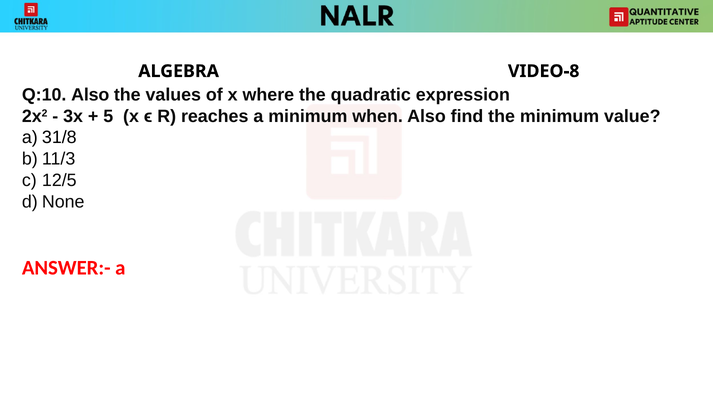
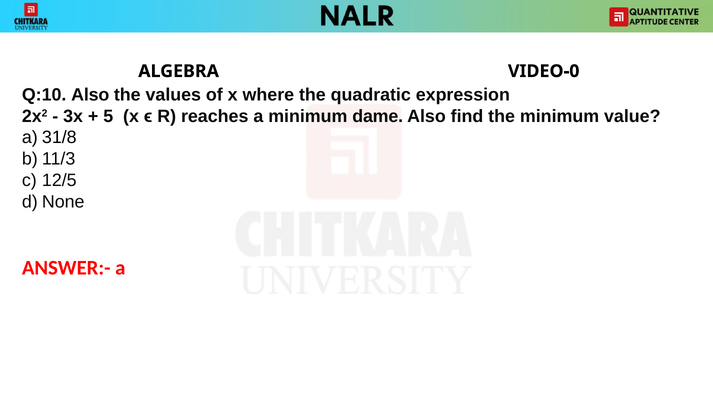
VIDEO-8: VIDEO-8 -> VIDEO-0
when: when -> dame
